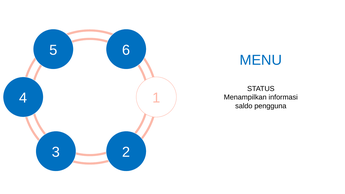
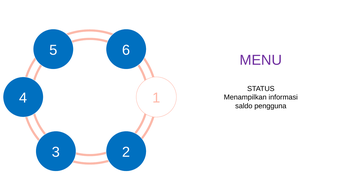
MENU colour: blue -> purple
